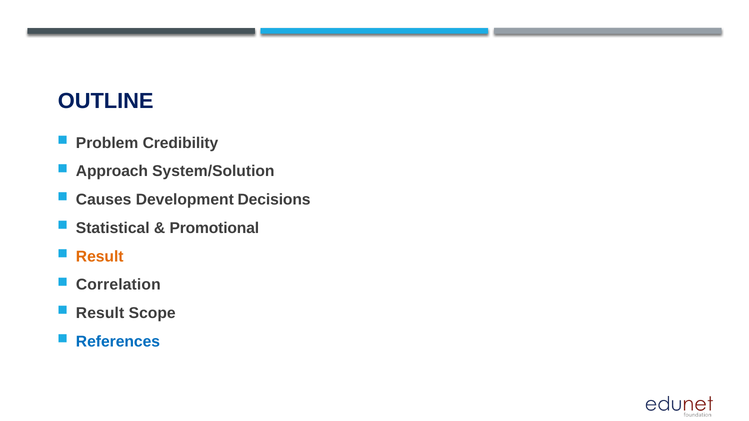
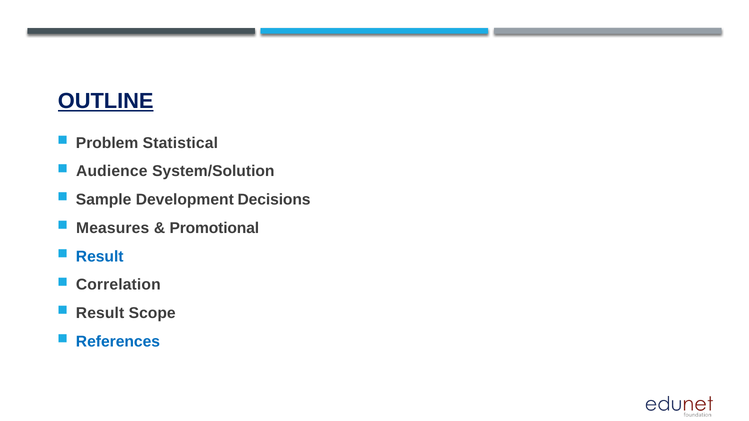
OUTLINE underline: none -> present
Credibility: Credibility -> Statistical
Approach: Approach -> Audience
Causes: Causes -> Sample
Statistical: Statistical -> Measures
Result at (100, 257) colour: orange -> blue
